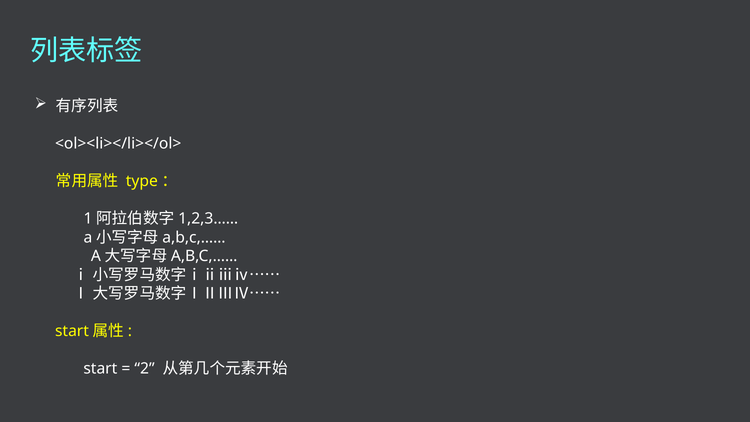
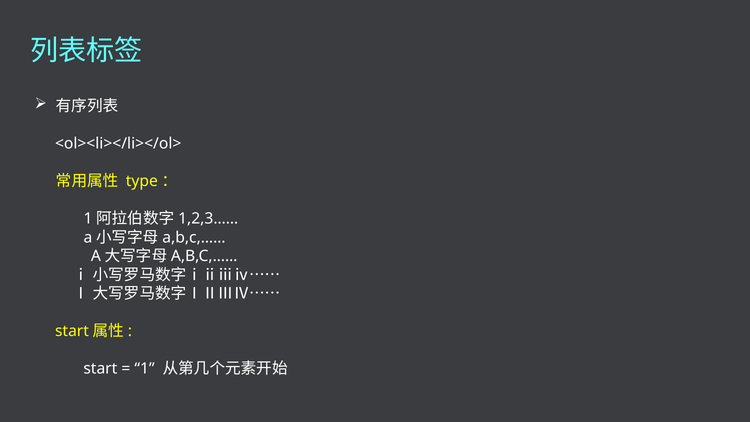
2 at (145, 369): 2 -> 1
